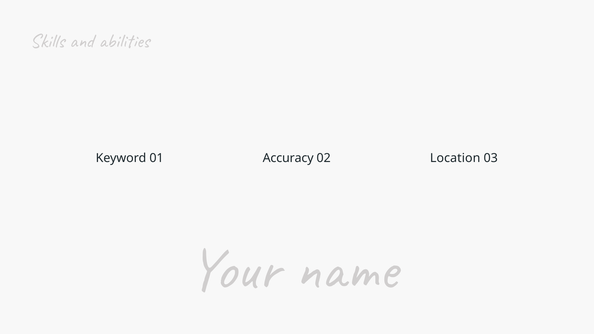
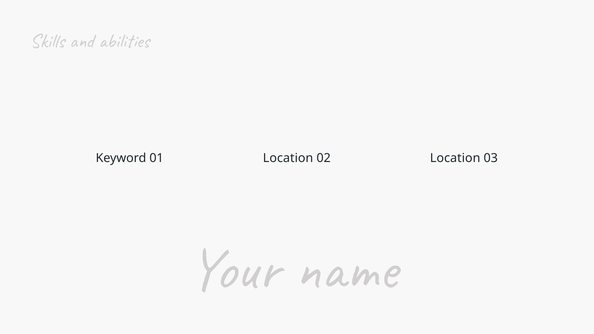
01 Accuracy: Accuracy -> Location
